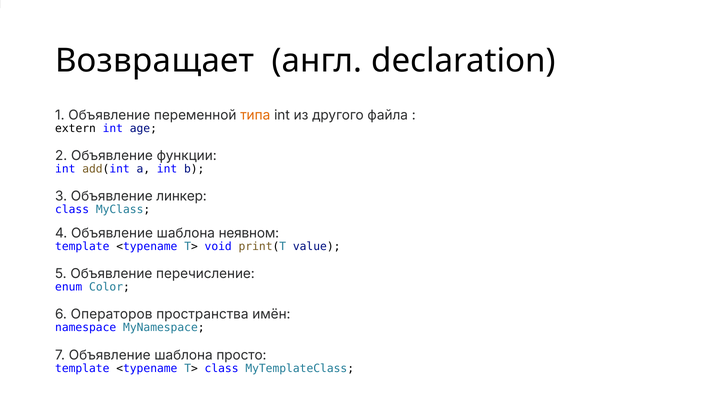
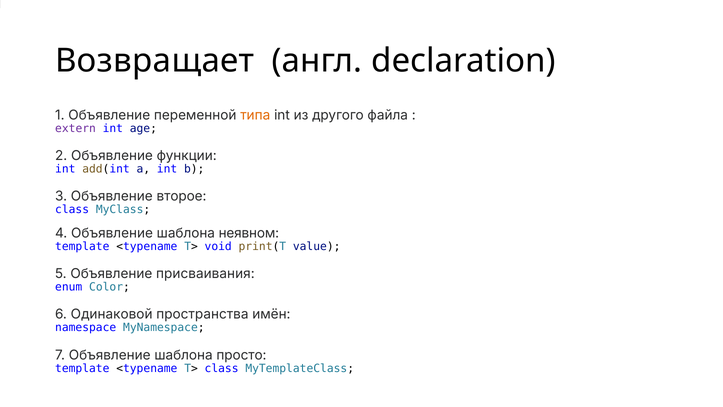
extern colour: black -> purple
линкер: линкер -> второе
перечисление: перечисление -> присваивания
Операторов: Операторов -> Одинаковой
